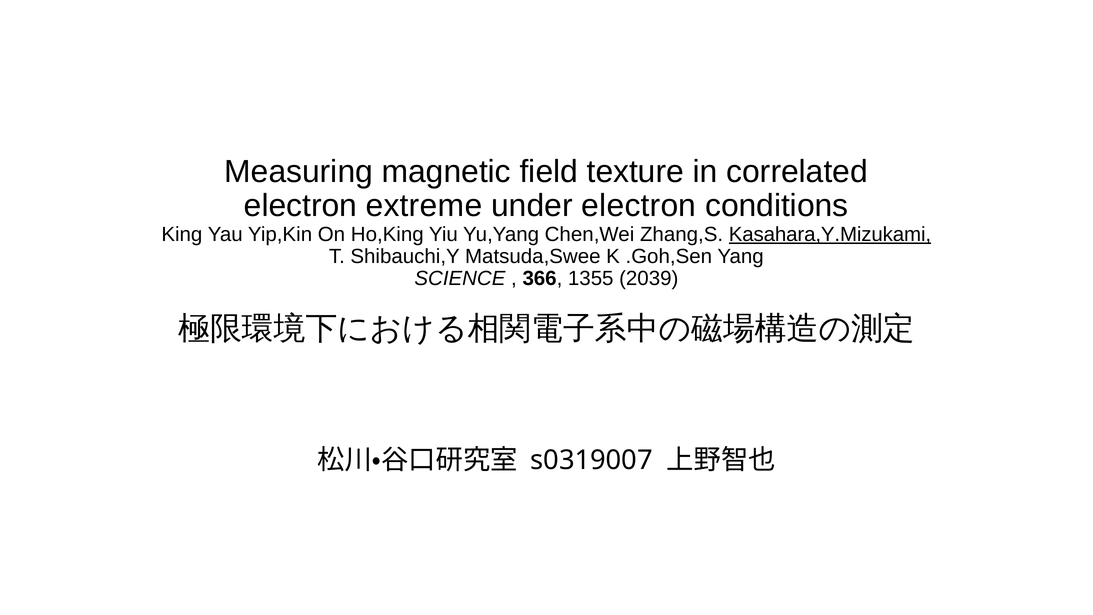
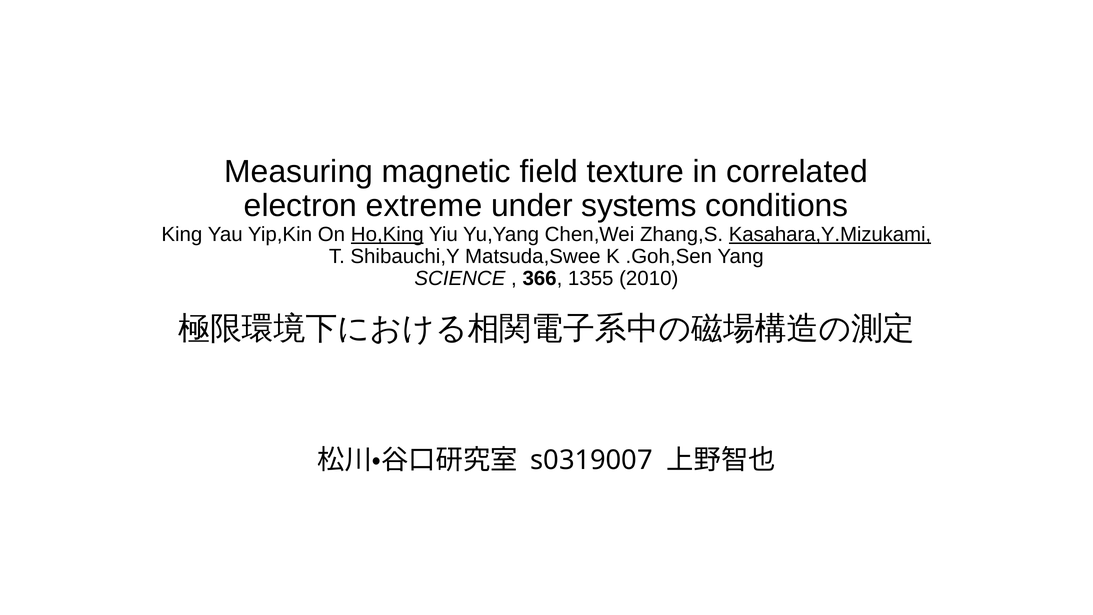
under electron: electron -> systems
Ho,King underline: none -> present
2039: 2039 -> 2010
